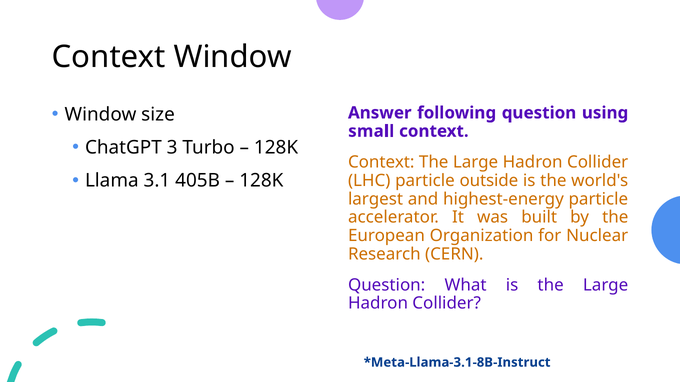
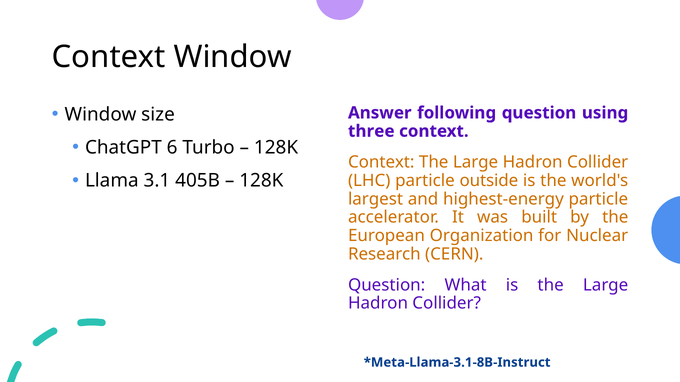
small: small -> three
3: 3 -> 6
